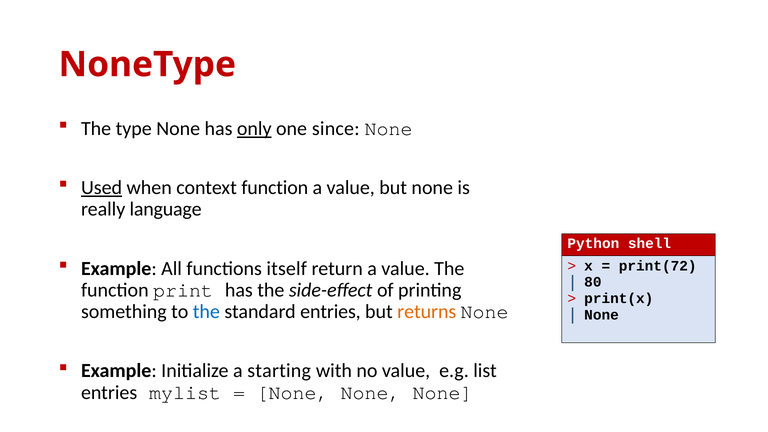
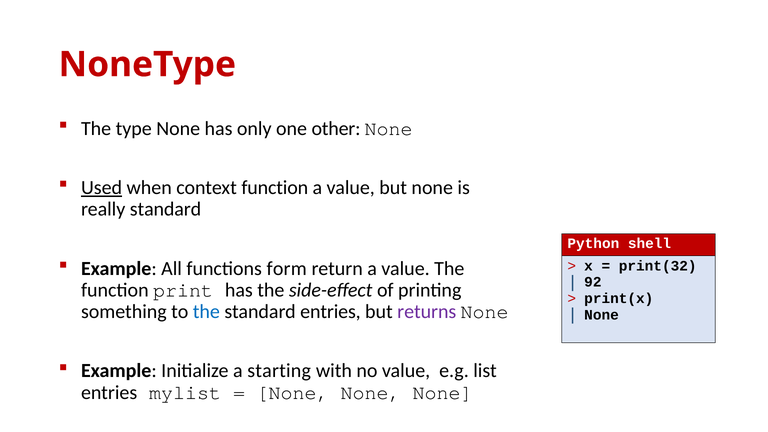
only underline: present -> none
since: since -> other
really language: language -> standard
itself: itself -> form
print(72: print(72 -> print(32
80: 80 -> 92
returns colour: orange -> purple
